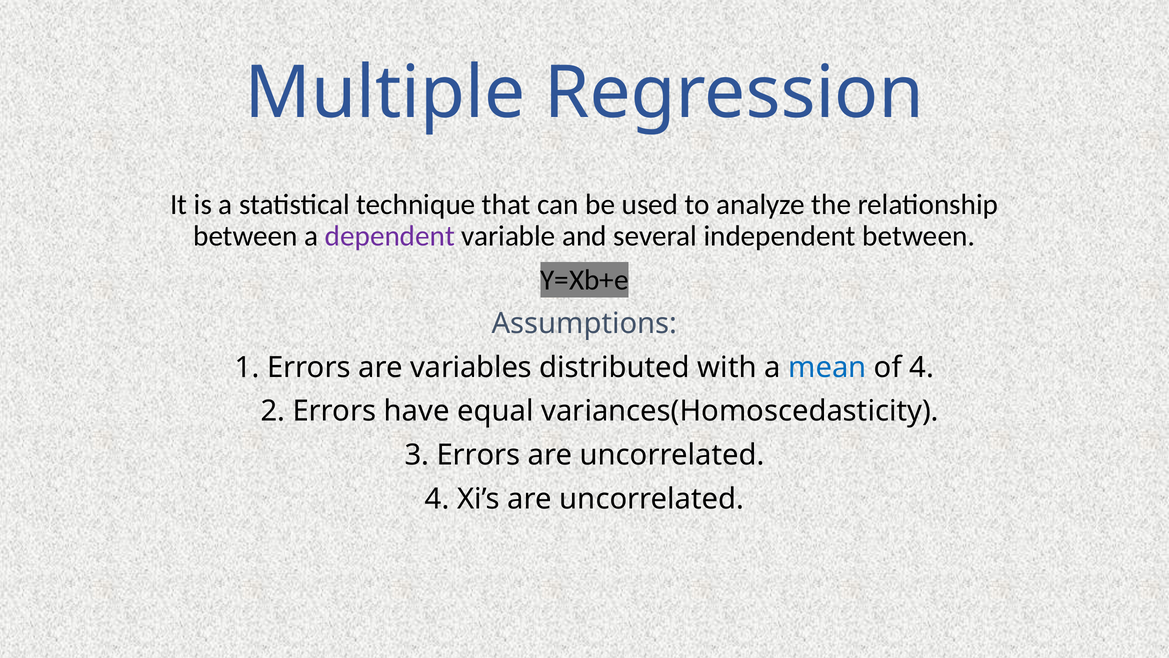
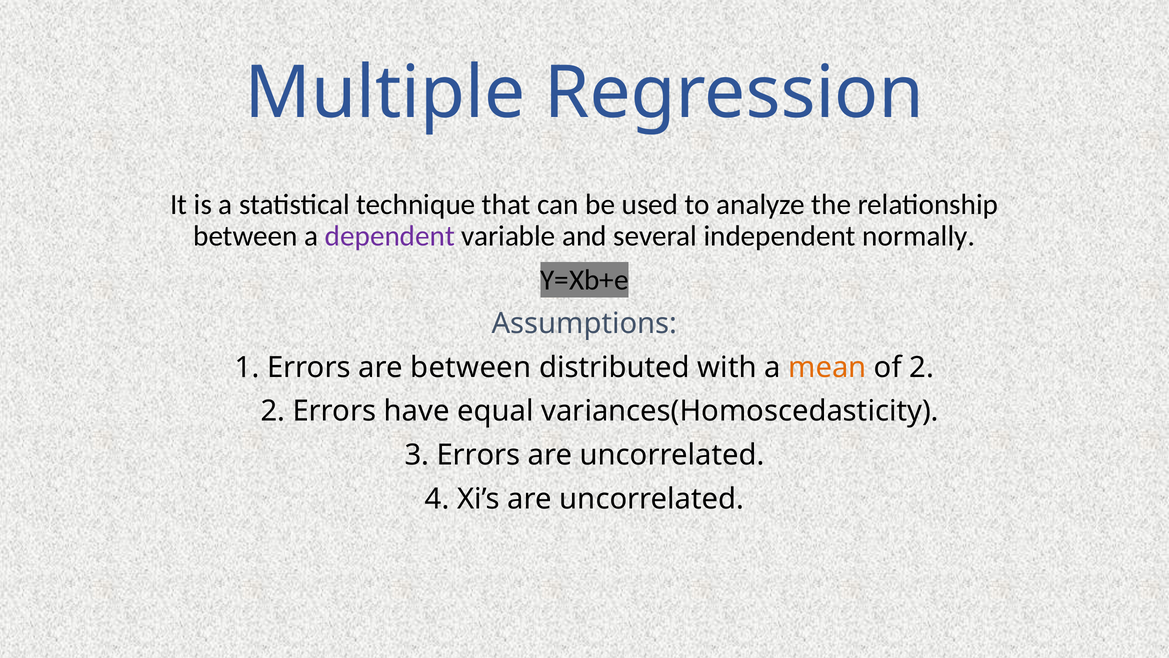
independent between: between -> normally
are variables: variables -> between
mean colour: blue -> orange
of 4: 4 -> 2
